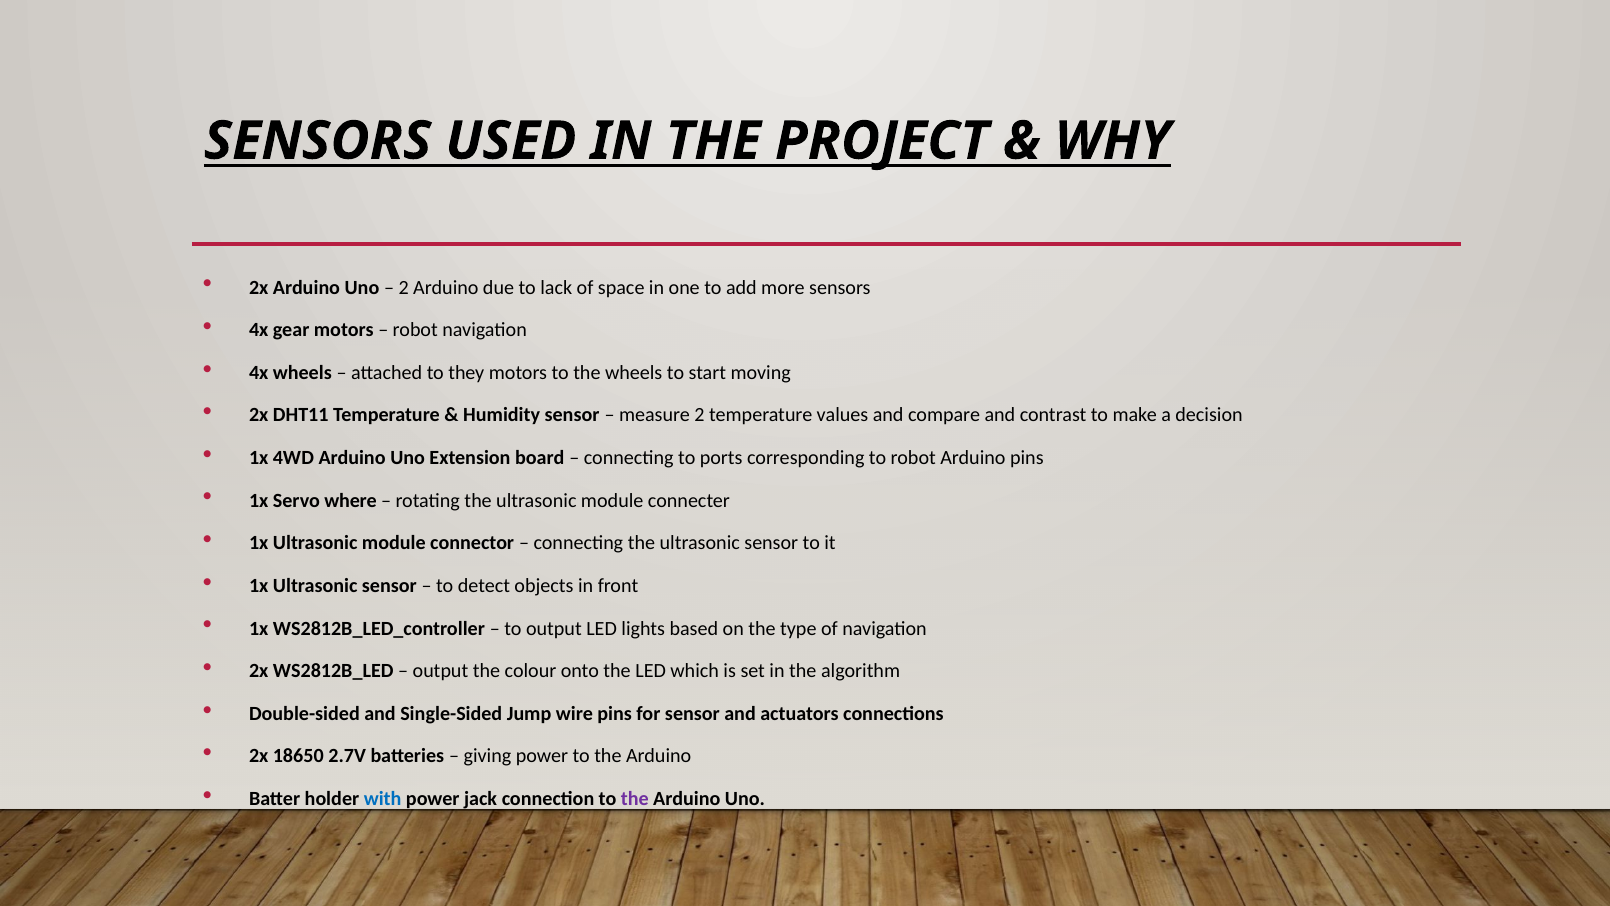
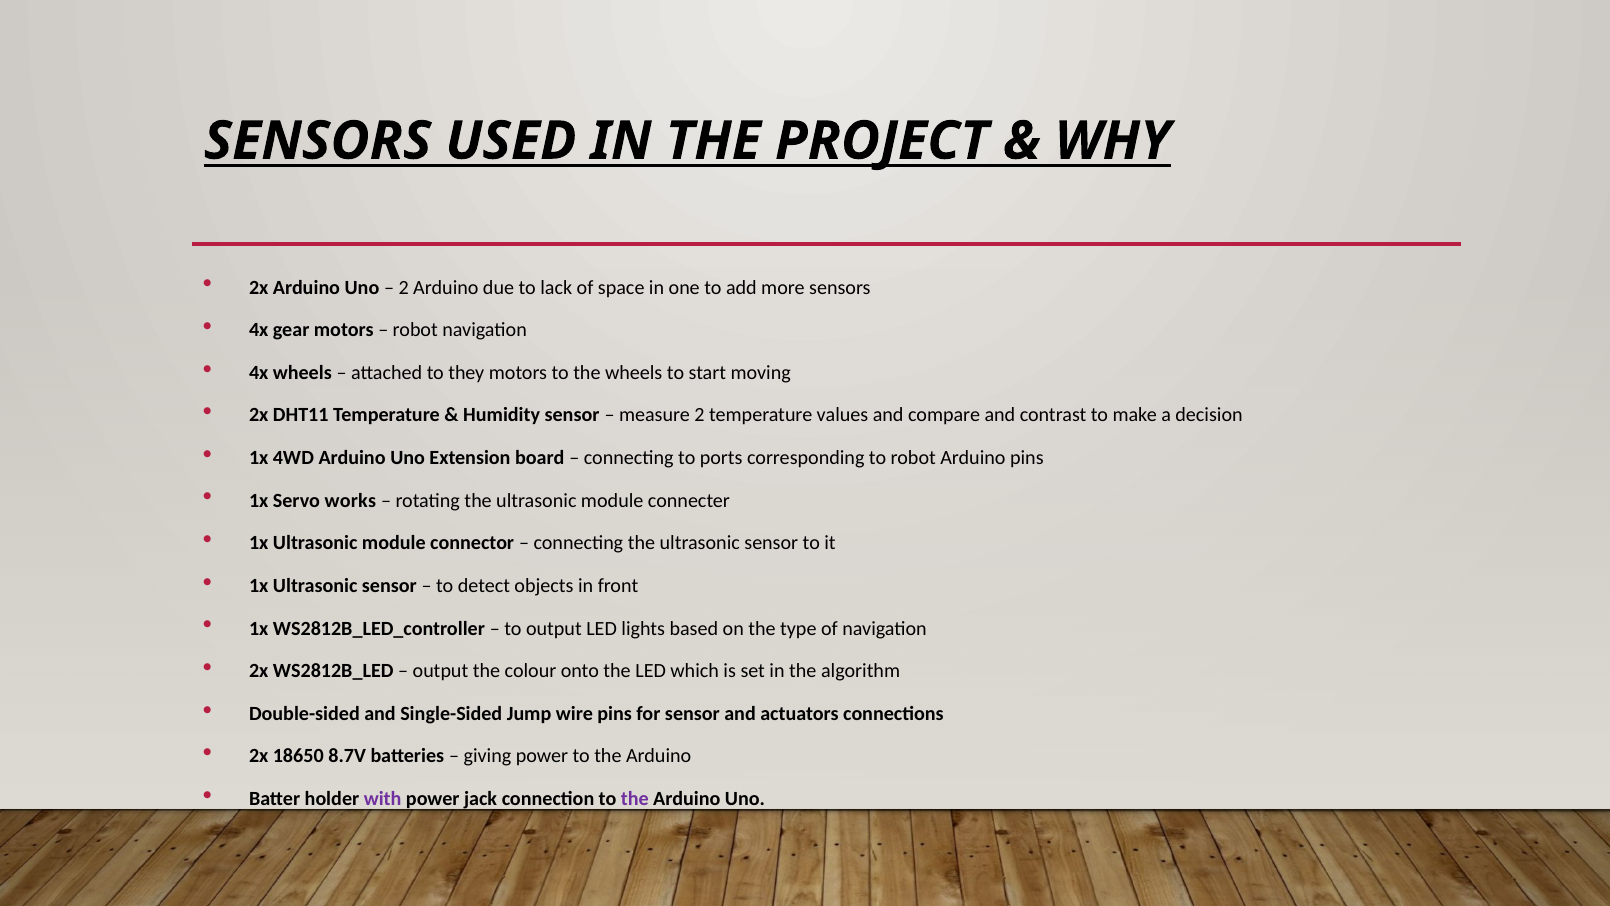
where: where -> works
2.7V: 2.7V -> 8.7V
with colour: blue -> purple
